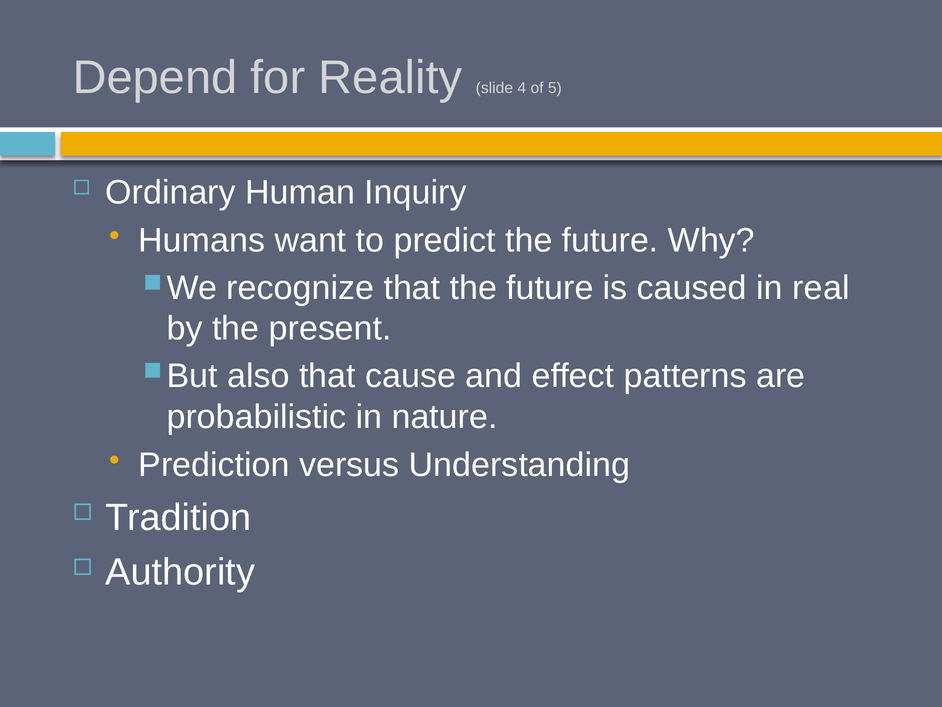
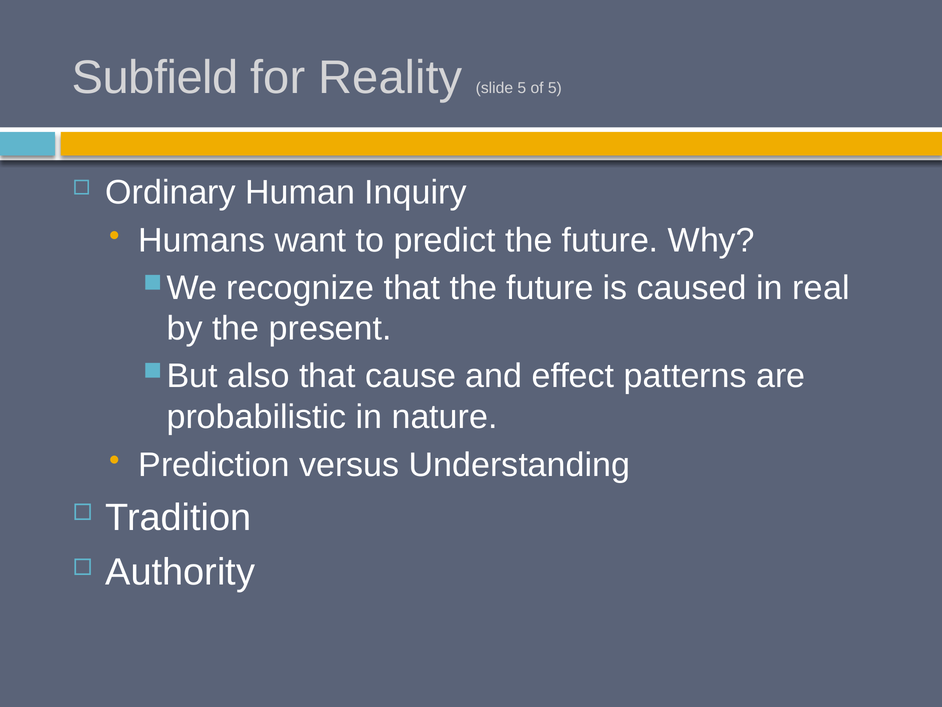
Depend: Depend -> Subfield
slide 4: 4 -> 5
